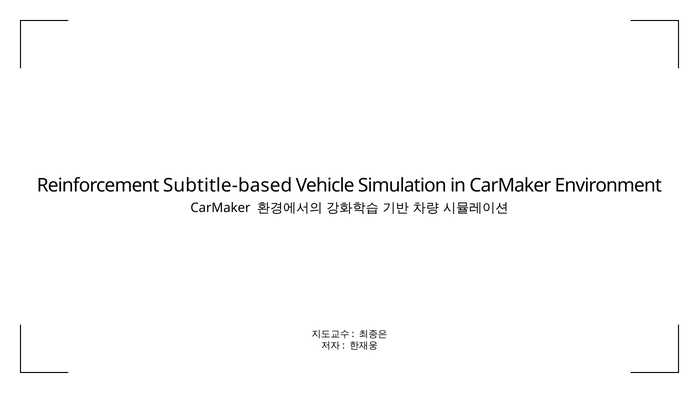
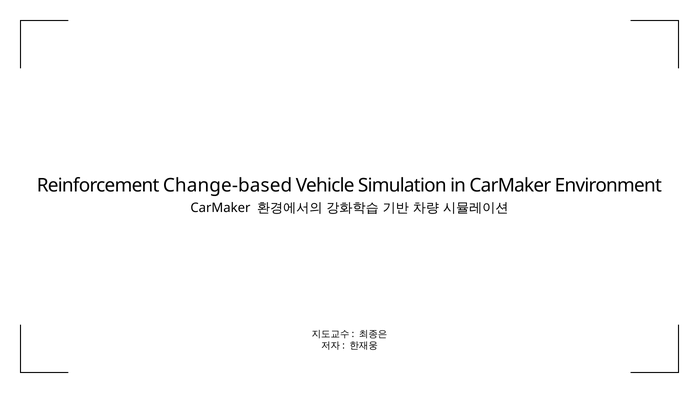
Subtitle-based: Subtitle-based -> Change-based
